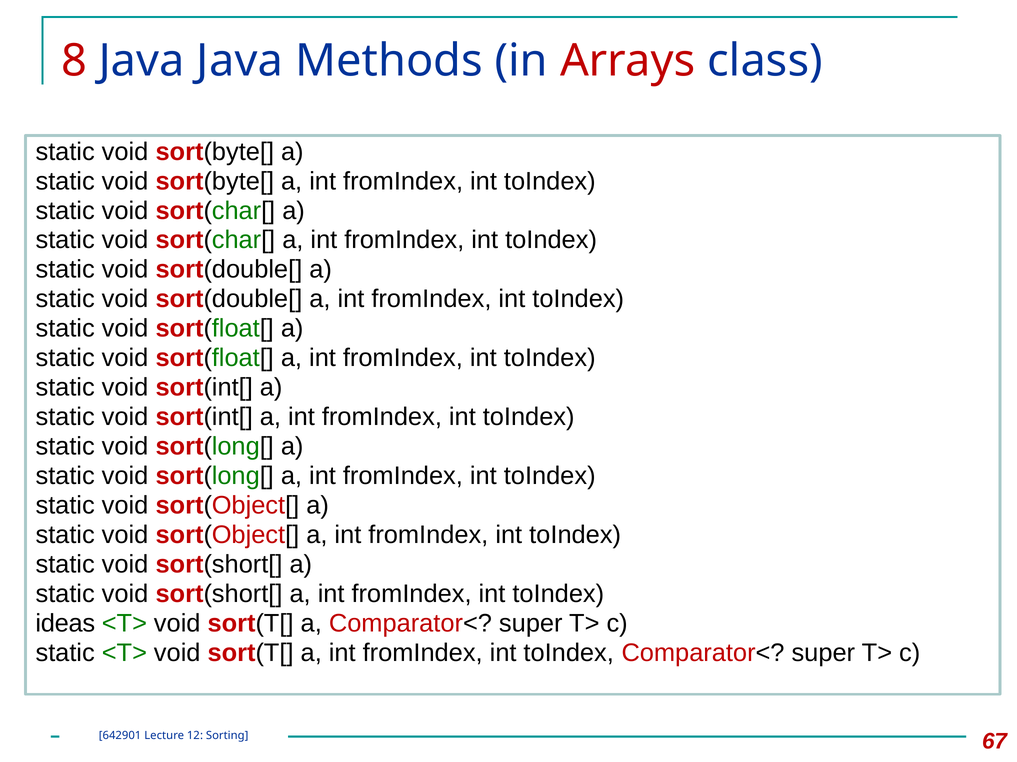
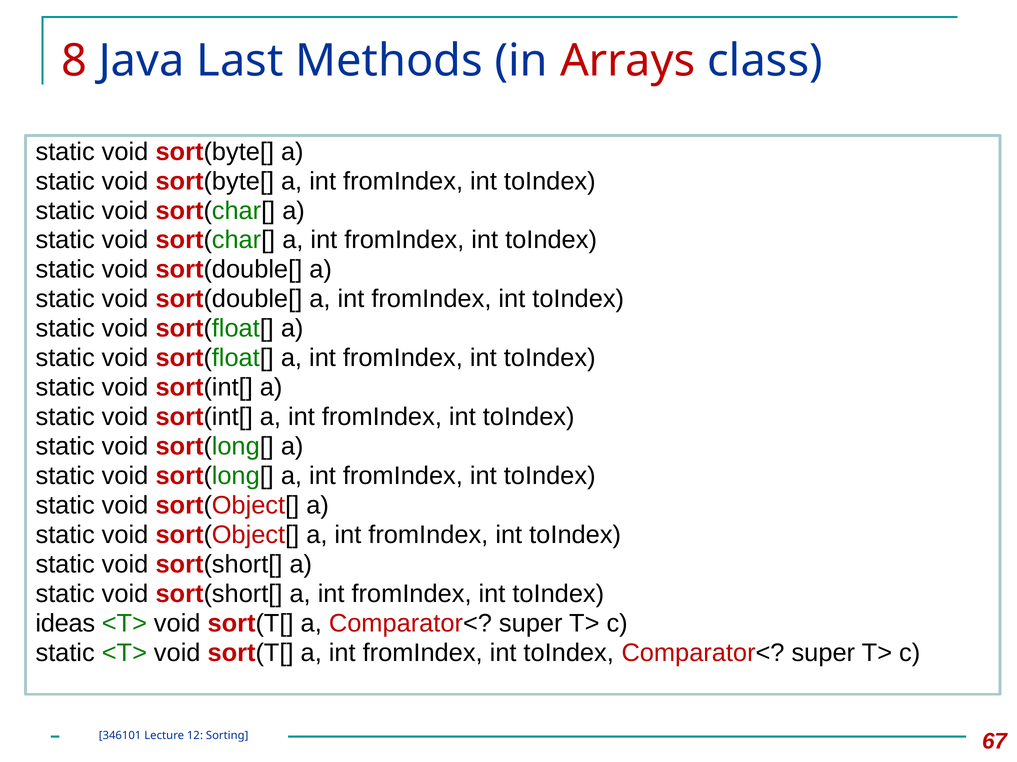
Java Java: Java -> Last
642901: 642901 -> 346101
